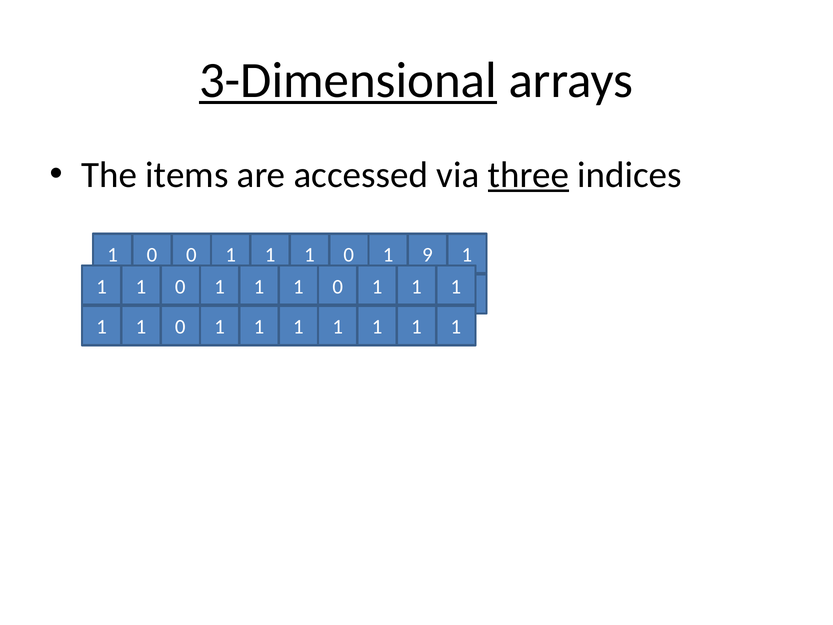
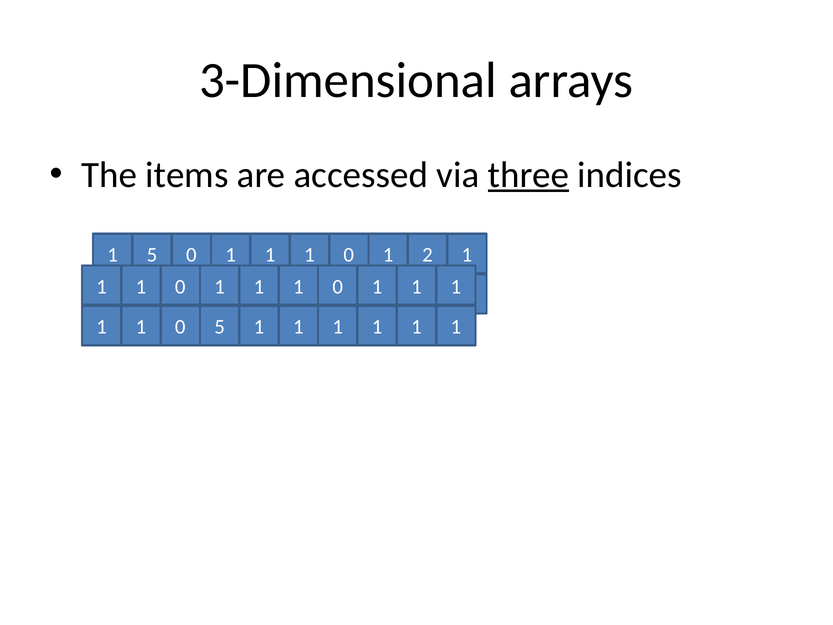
3-Dimensional underline: present -> none
0 at (152, 255): 0 -> 5
9: 9 -> 2
1 at (220, 327): 1 -> 5
